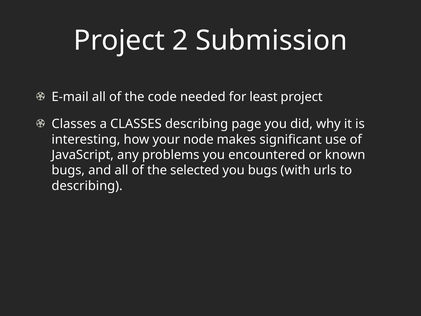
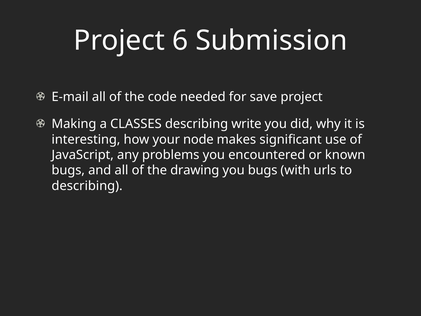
2: 2 -> 6
least: least -> save
Classes at (74, 124): Classes -> Making
page: page -> write
selected: selected -> drawing
